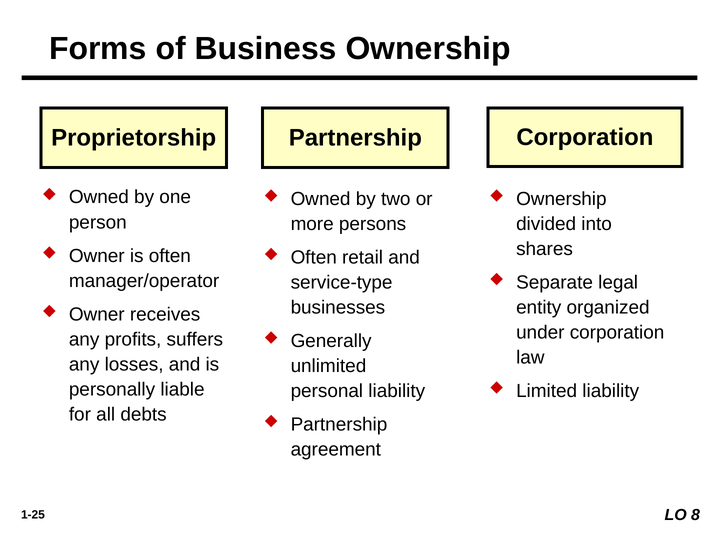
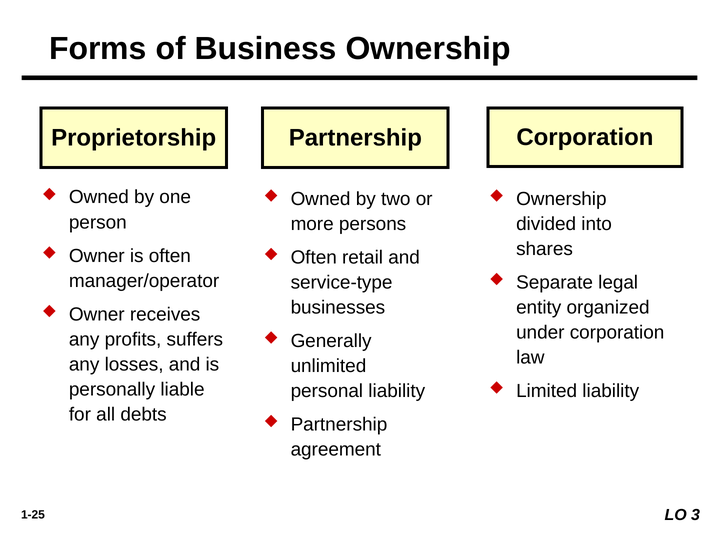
8: 8 -> 3
